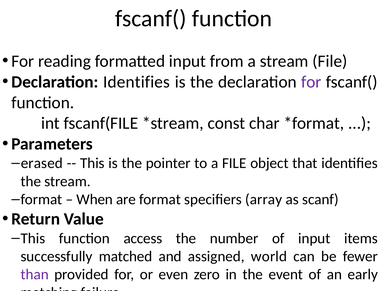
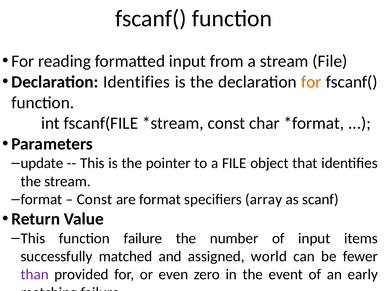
for at (311, 82) colour: purple -> orange
erased: erased -> update
When at (95, 199): When -> Const
function access: access -> failure
